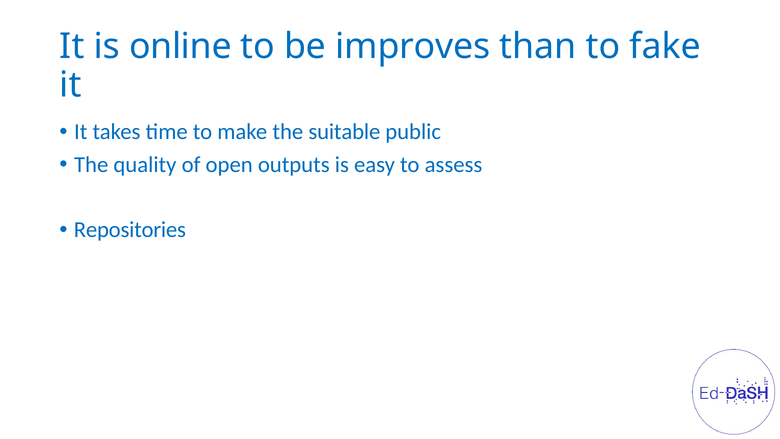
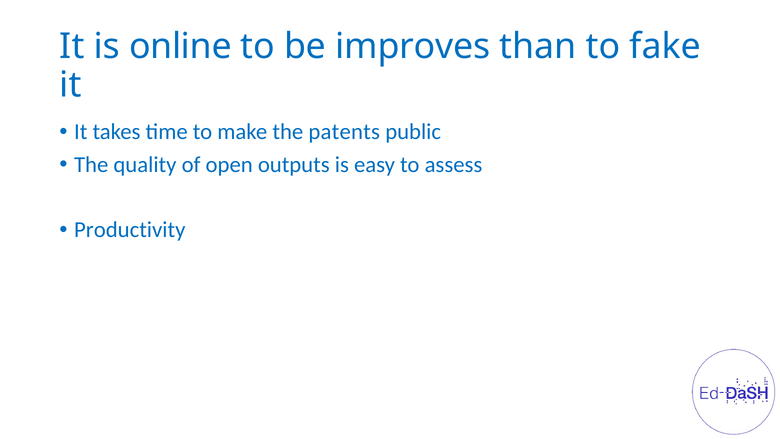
suitable: suitable -> patents
Repositories: Repositories -> Productivity
